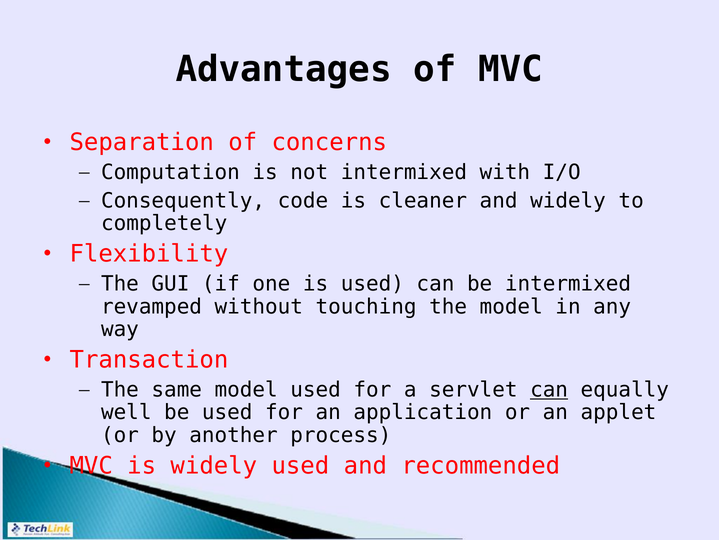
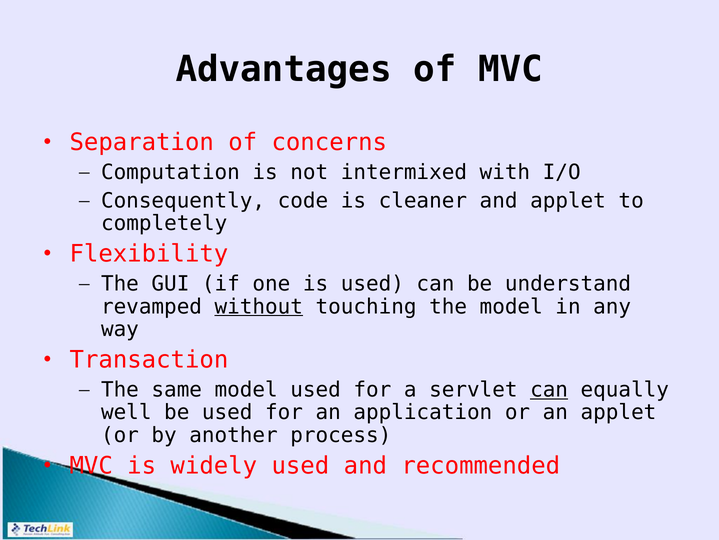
and widely: widely -> applet
be intermixed: intermixed -> understand
without underline: none -> present
